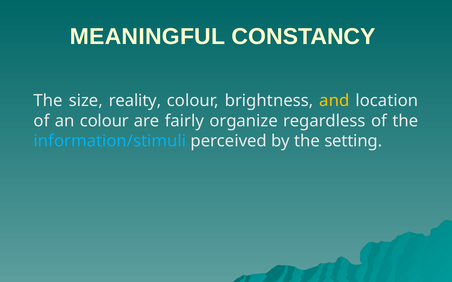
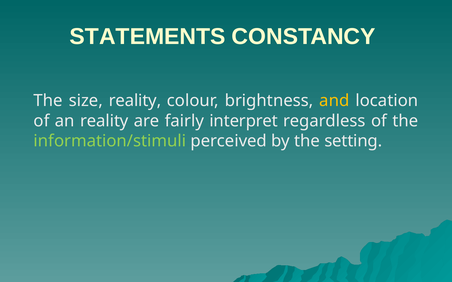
MEANINGFUL: MEANINGFUL -> STATEMENTS
an colour: colour -> reality
organize: organize -> interpret
information/stimuli colour: light blue -> light green
